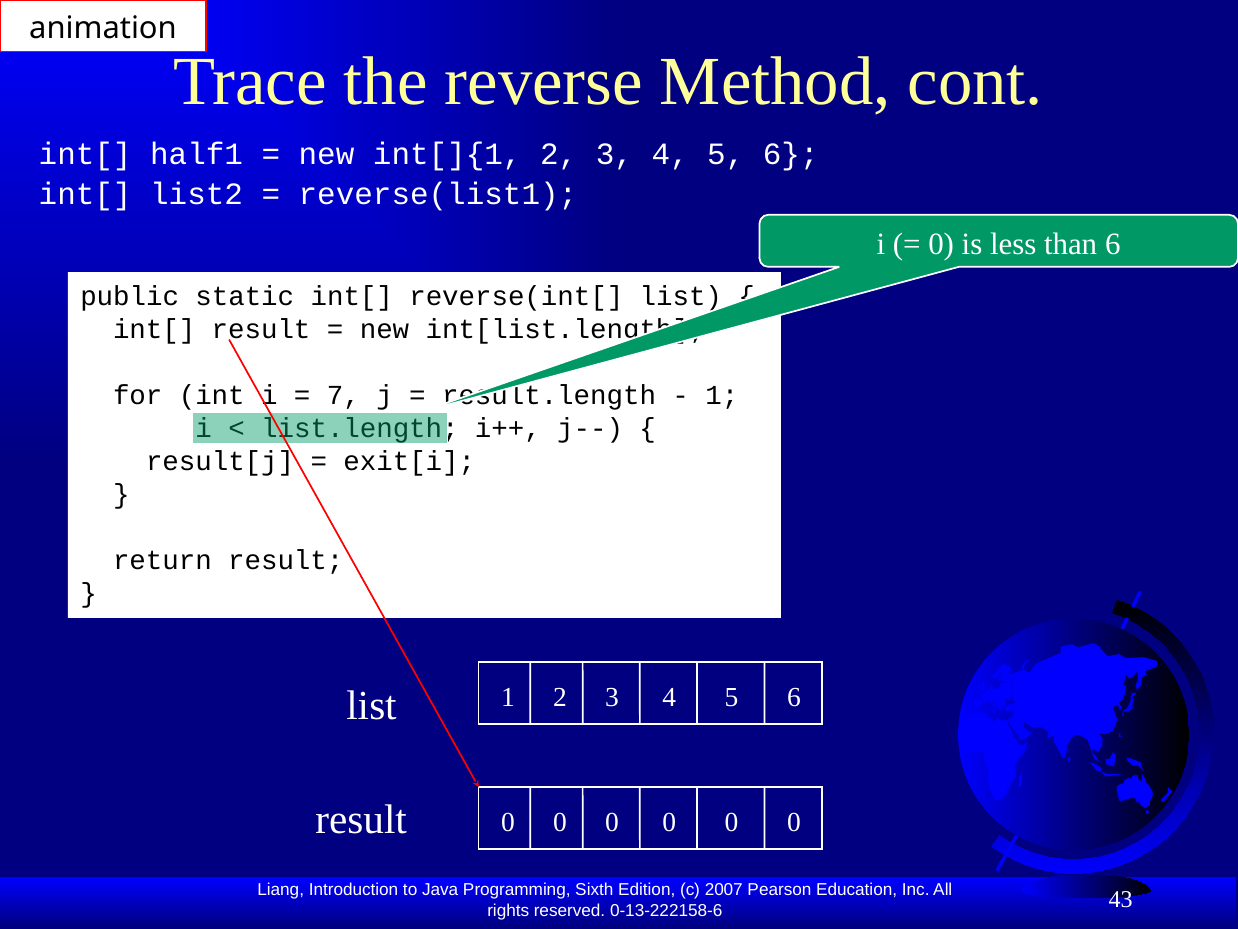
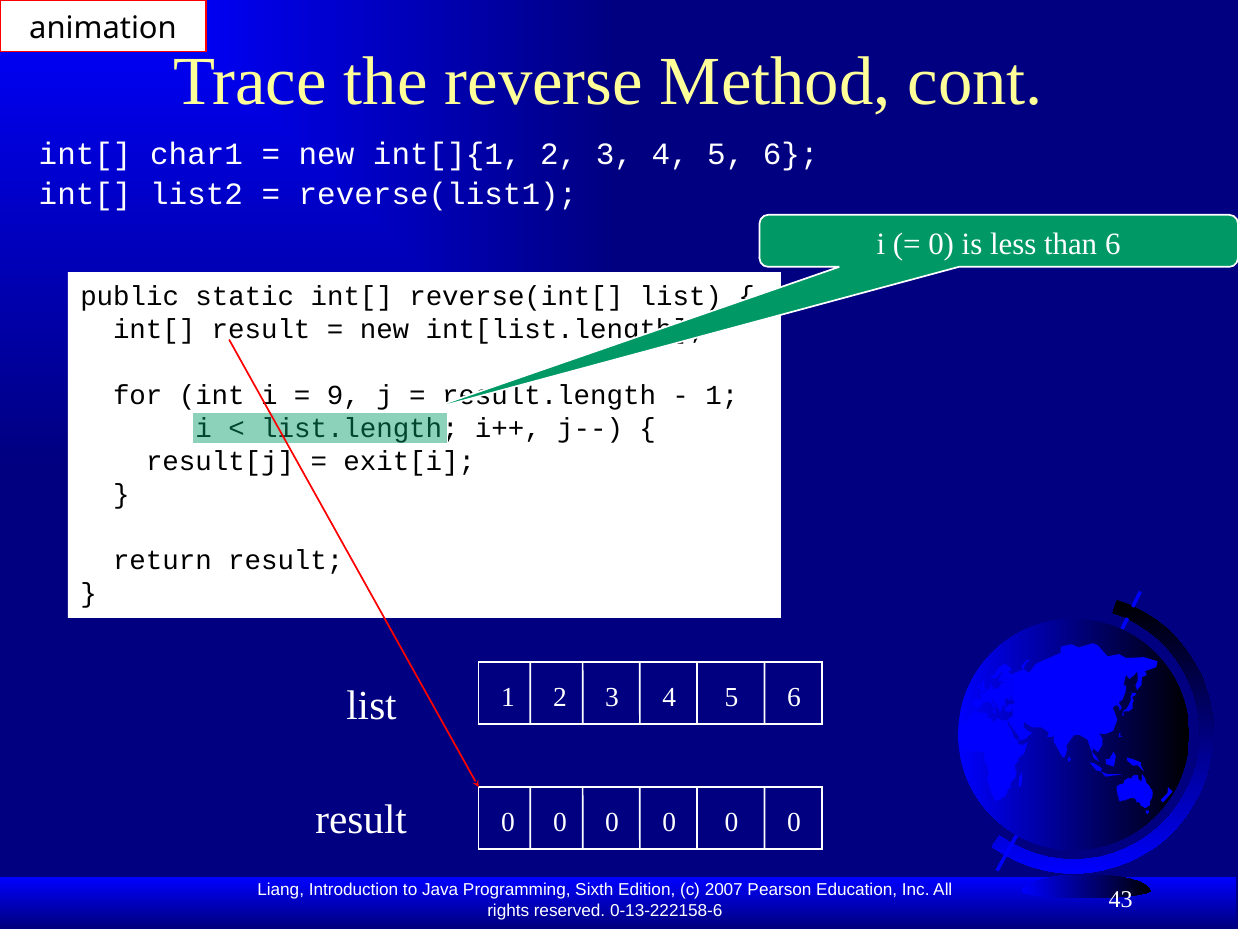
half1: half1 -> char1
7: 7 -> 9
